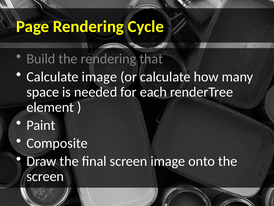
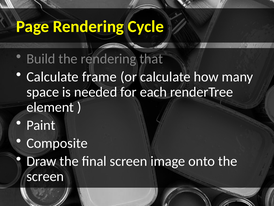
Calculate image: image -> frame
